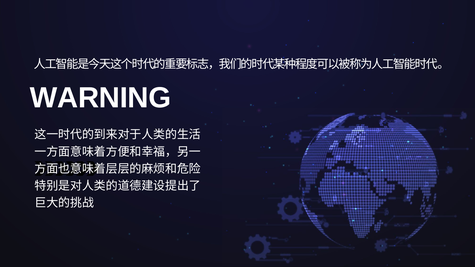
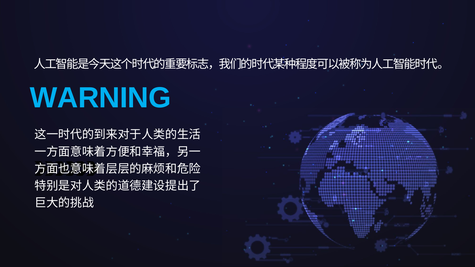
WARNING colour: white -> light blue
